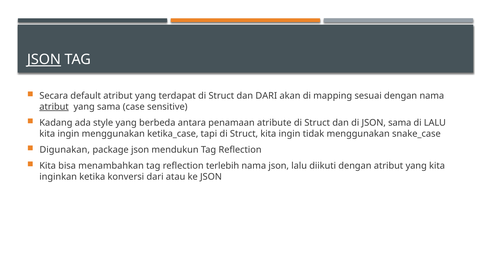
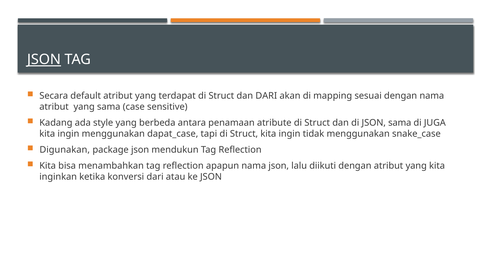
atribut at (54, 107) underline: present -> none
di LALU: LALU -> JUGA
ketika_case: ketika_case -> dapat_case
terlebih: terlebih -> apapun
